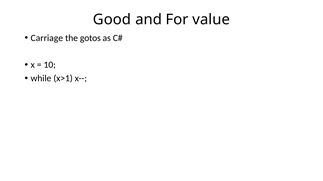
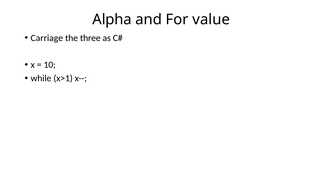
Good: Good -> Alpha
gotos: gotos -> three
